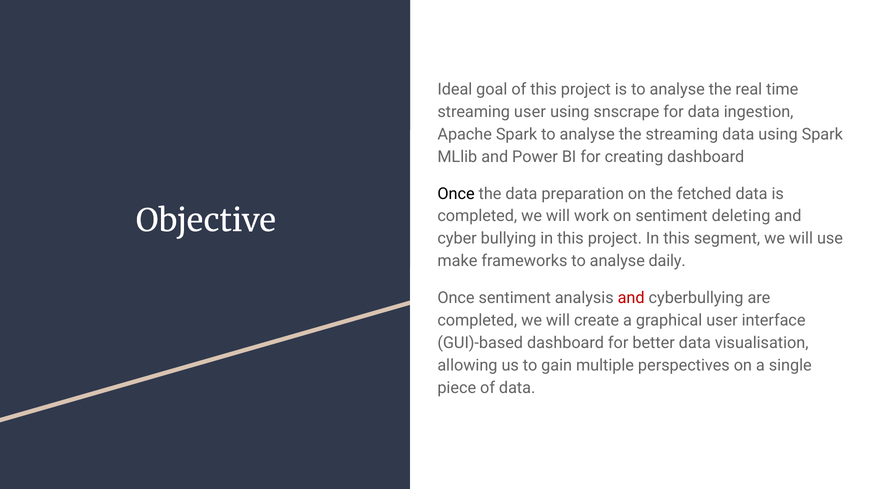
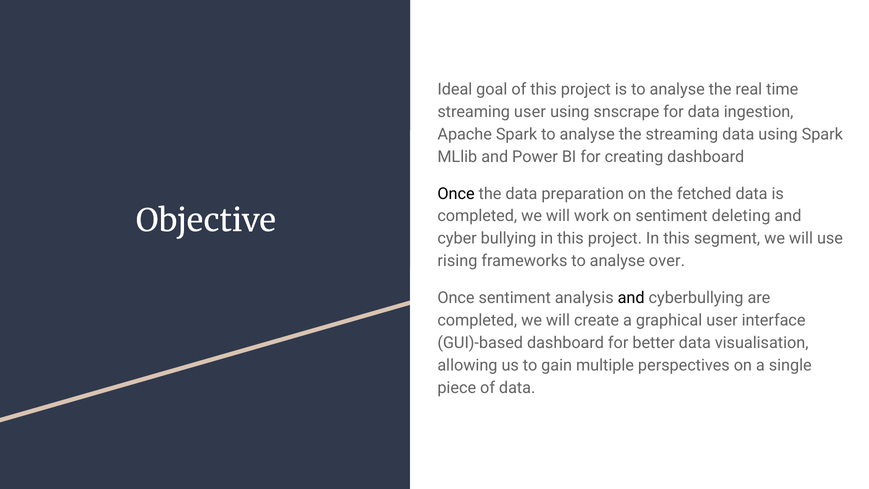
make: make -> rising
daily: daily -> over
and at (631, 298) colour: red -> black
